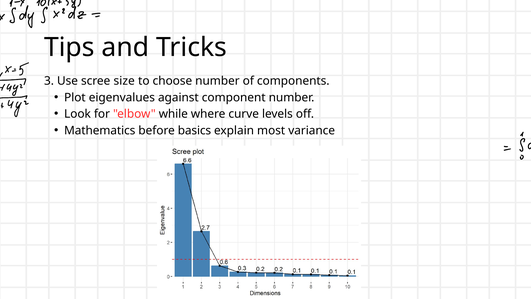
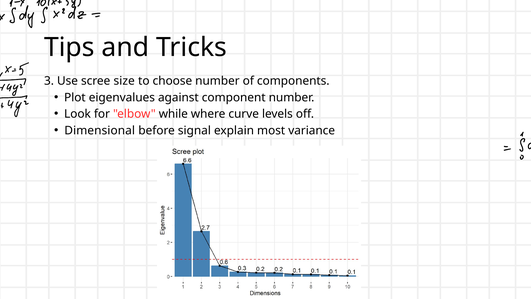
Mathematics: Mathematics -> Dimensional
basics: basics -> signal
